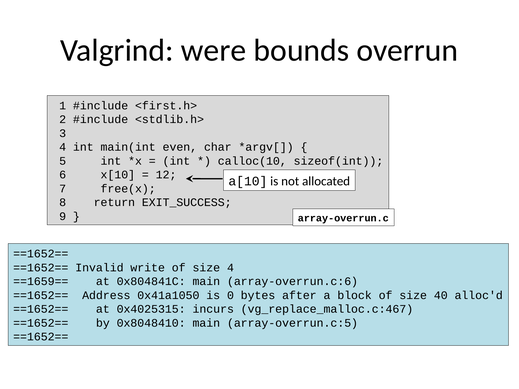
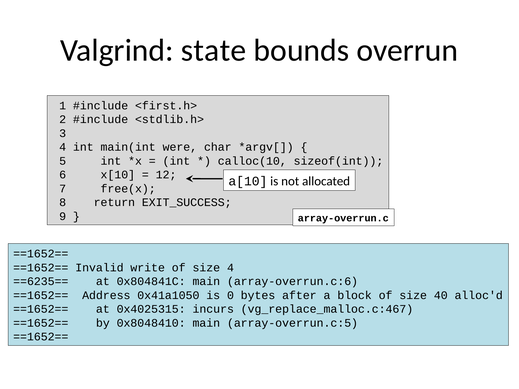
were: were -> state
even: even -> were
==1659==: ==1659== -> ==6235==
